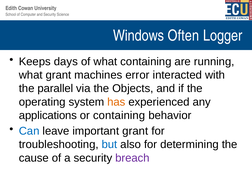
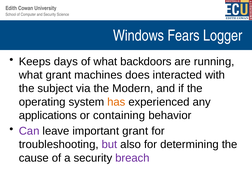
Often: Often -> Fears
what containing: containing -> backdoors
error: error -> does
parallel: parallel -> subject
Objects: Objects -> Modern
Can colour: blue -> purple
but colour: blue -> purple
